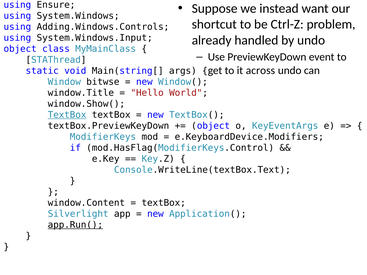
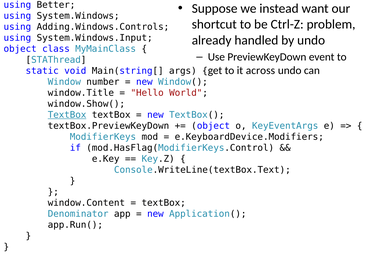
Ensure: Ensure -> Better
bitwse: bitwse -> number
Silverlight: Silverlight -> Denominator
app.Run( underline: present -> none
